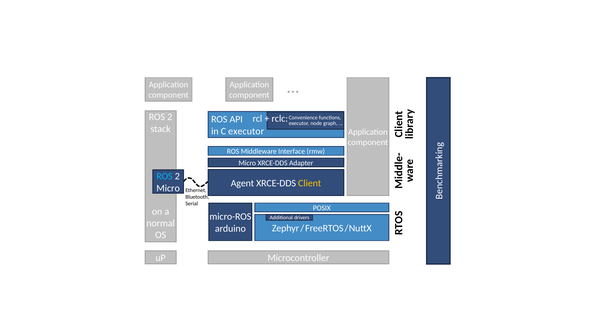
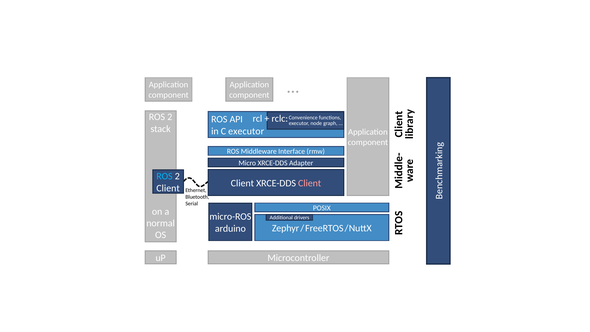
Agent at (242, 183): Agent -> Client
Client at (310, 183) colour: yellow -> pink
Micro at (168, 188): Micro -> Client
